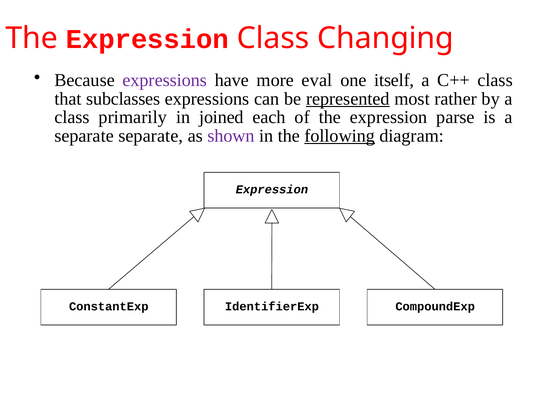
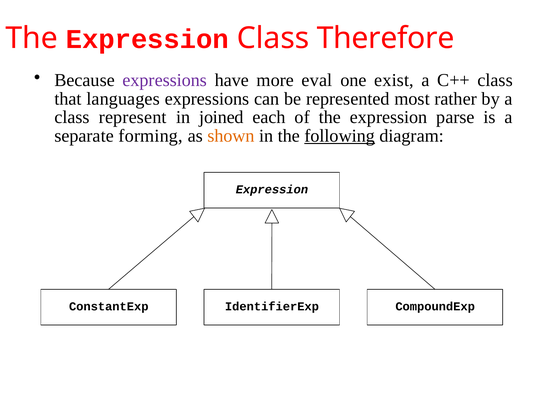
Changing: Changing -> Therefore
itself: itself -> exist
subclasses: subclasses -> languages
represented underline: present -> none
primarily: primarily -> represent
separate separate: separate -> forming
shown colour: purple -> orange
